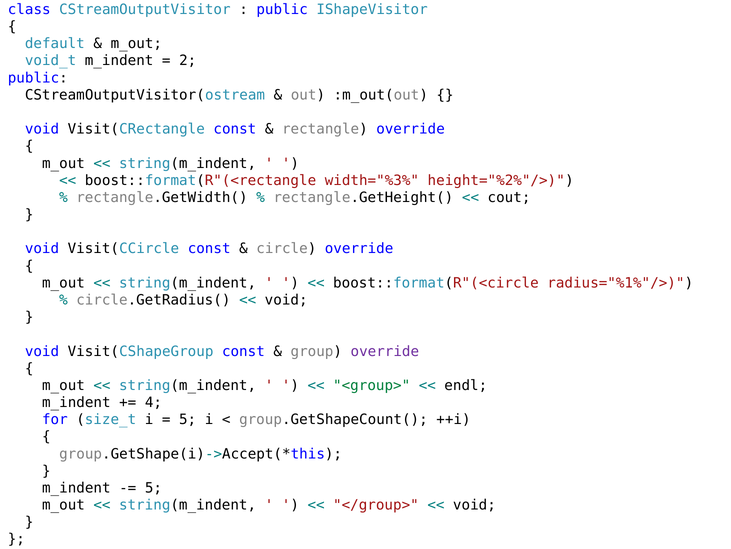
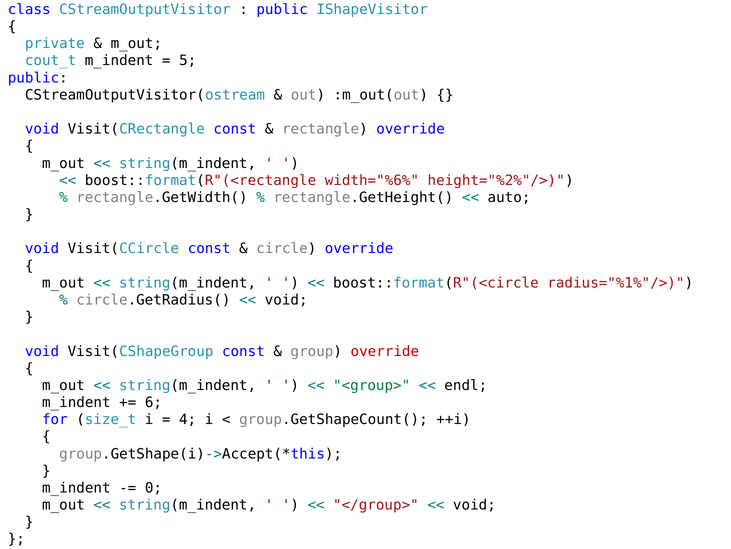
default: default -> private
void_t: void_t -> cout_t
2: 2 -> 5
width="%3%: width="%3% -> width="%6%
cout: cout -> auto
override at (385, 351) colour: purple -> red
4: 4 -> 6
5 at (188, 419): 5 -> 4
5 at (153, 487): 5 -> 0
